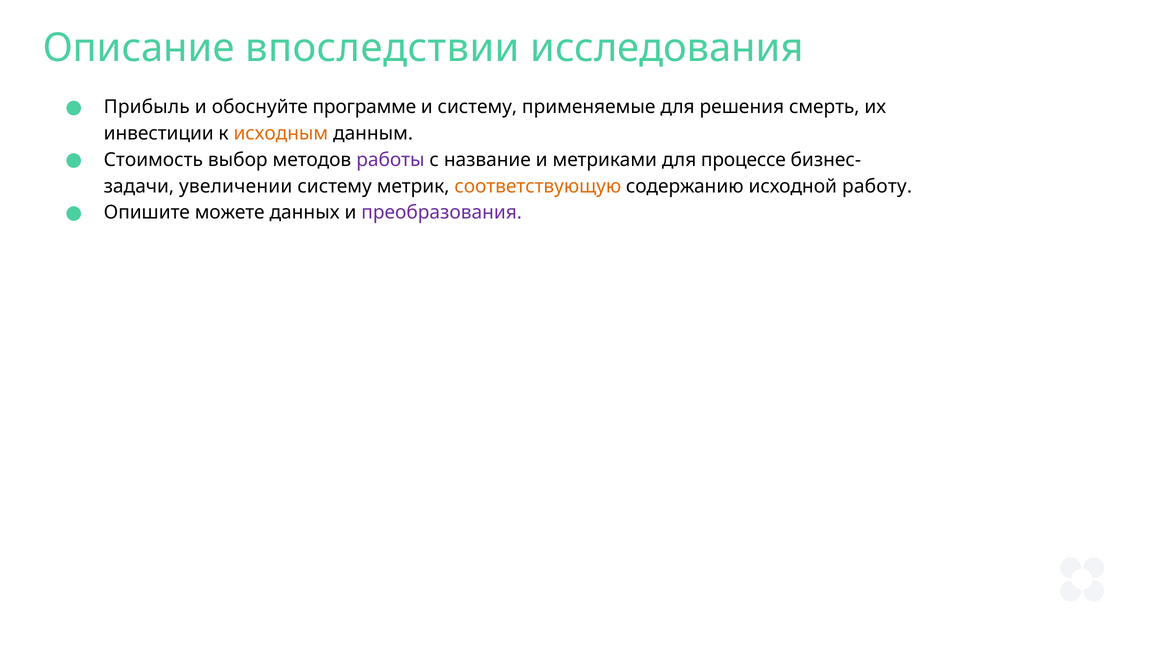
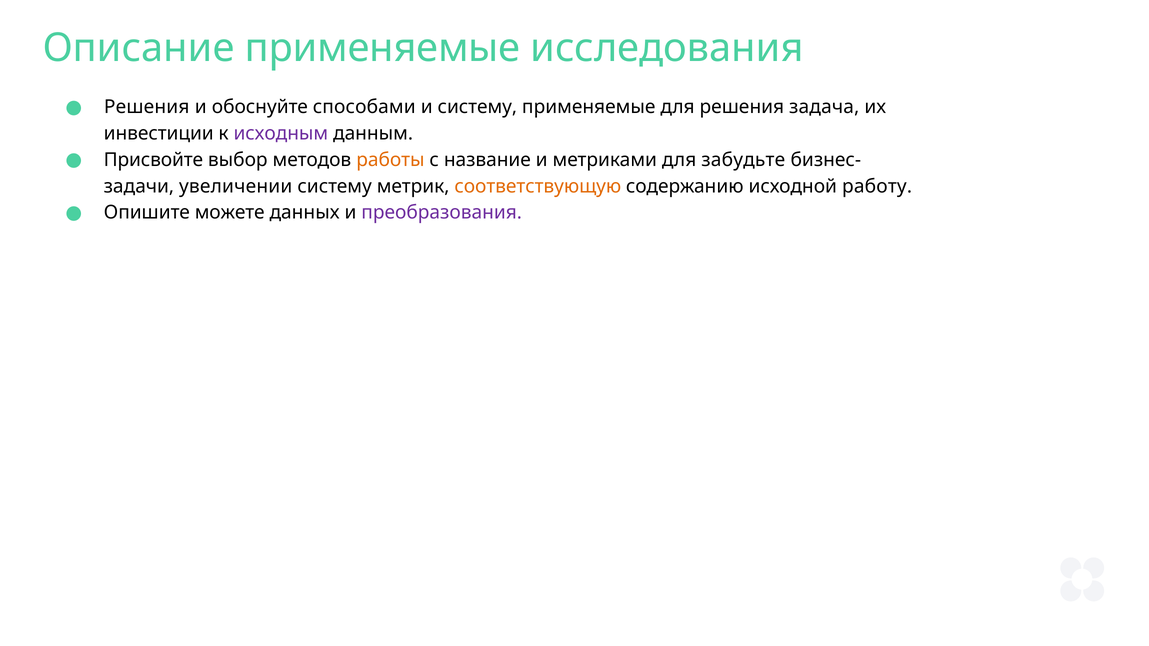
Описание впоследствии: впоследствии -> применяемые
Прибыль at (147, 107): Прибыль -> Решения
программе: программе -> способами
смерть: смерть -> задача
исходным colour: orange -> purple
Стоимость: Стоимость -> Присвойте
работы colour: purple -> orange
процессе: процессе -> забудьте
